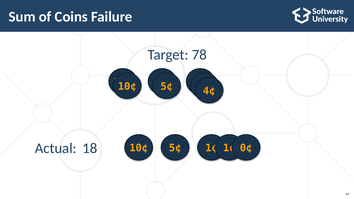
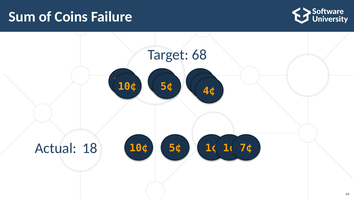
78: 78 -> 68
0¢: 0¢ -> 7¢
